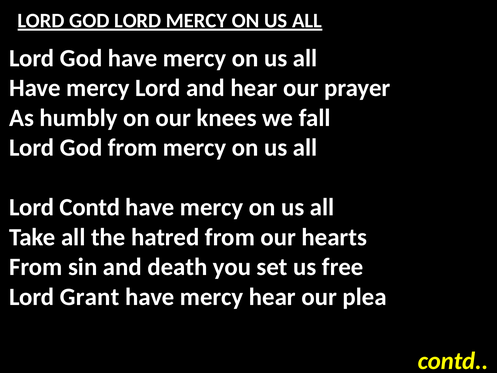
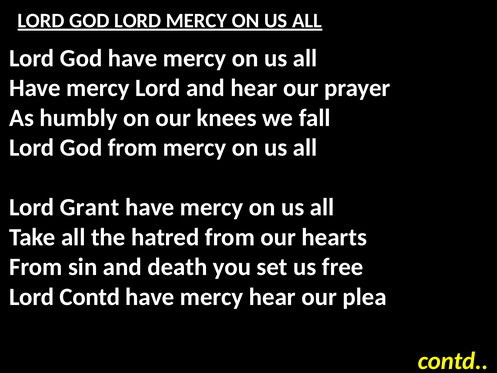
Lord Contd: Contd -> Grant
Lord Grant: Grant -> Contd
